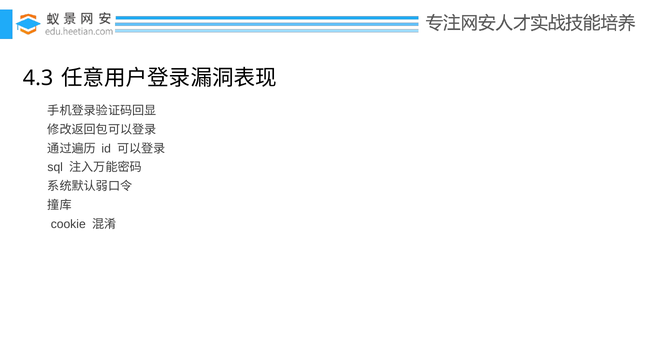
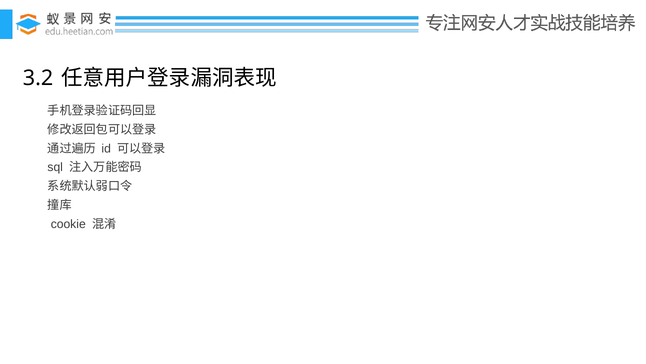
4.3: 4.3 -> 3.2
